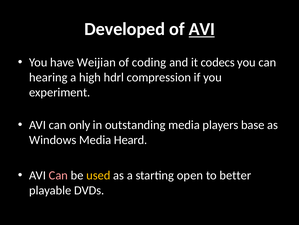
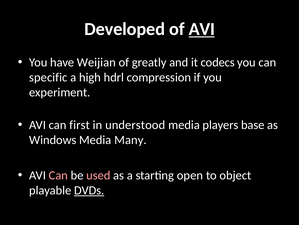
coding: coding -> greatly
hearing: hearing -> specific
only: only -> first
outstanding: outstanding -> understood
Heard: Heard -> Many
used colour: yellow -> pink
better: better -> object
DVDs underline: none -> present
